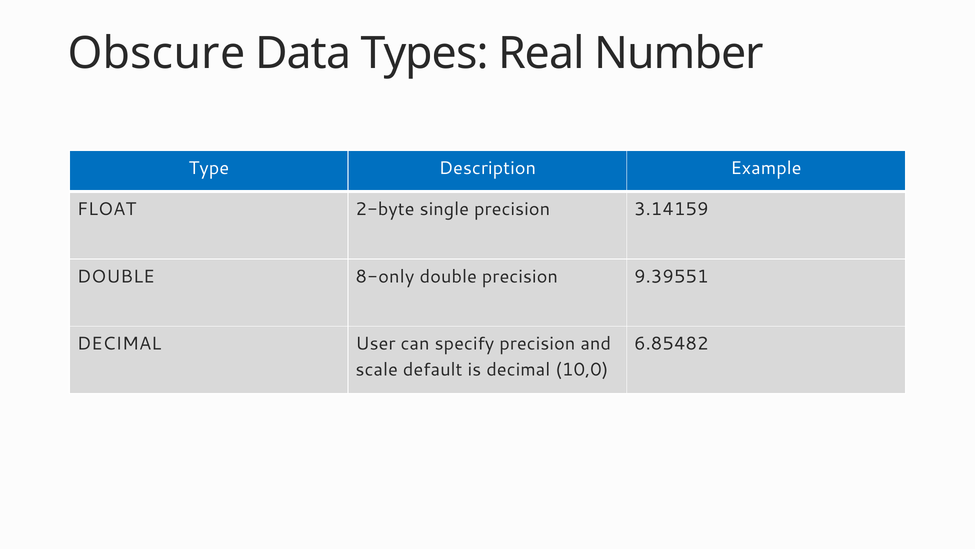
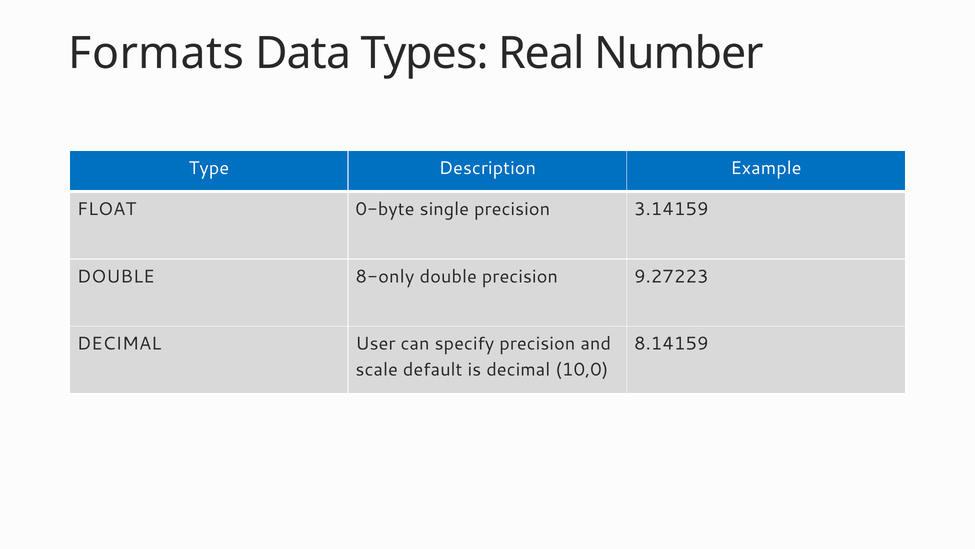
Obscure: Obscure -> Formats
2-byte: 2-byte -> 0-byte
9.39551: 9.39551 -> 9.27223
6.85482: 6.85482 -> 8.14159
